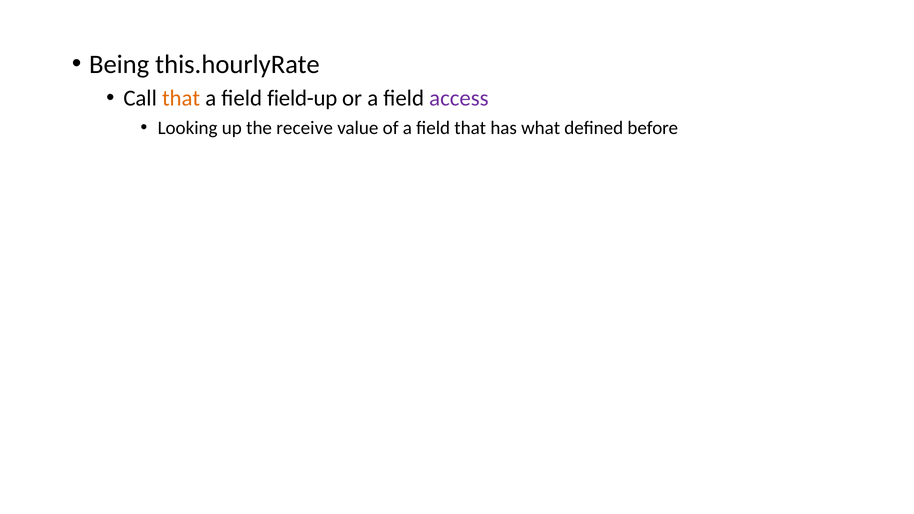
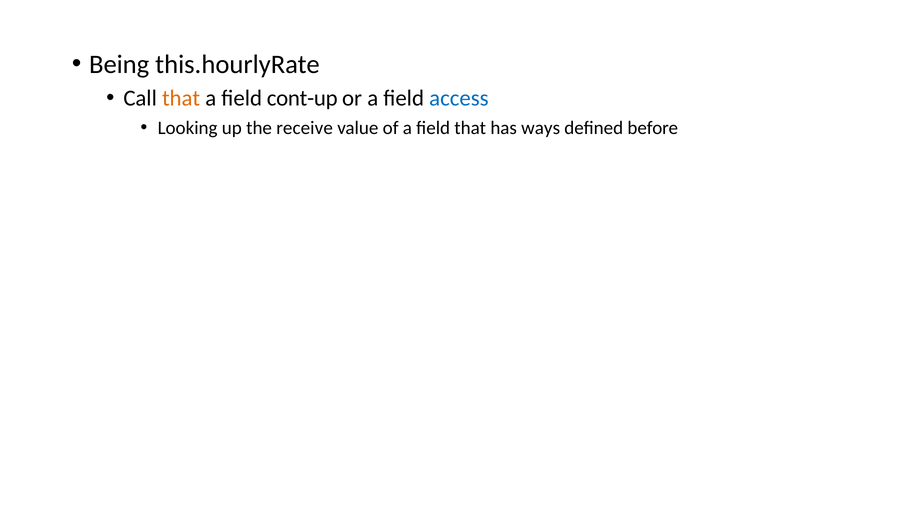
field-up: field-up -> cont-up
access colour: purple -> blue
what: what -> ways
